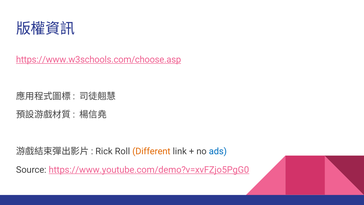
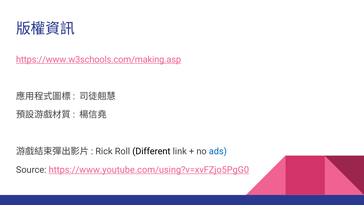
https://www.w3schools.com/choose.asp: https://www.w3schools.com/choose.asp -> https://www.w3schools.com/making.asp
Different colour: orange -> black
https://www.youtube.com/demo?v=xvFZjo5PgG0: https://www.youtube.com/demo?v=xvFZjo5PgG0 -> https://www.youtube.com/using?v=xvFZjo5PgG0
